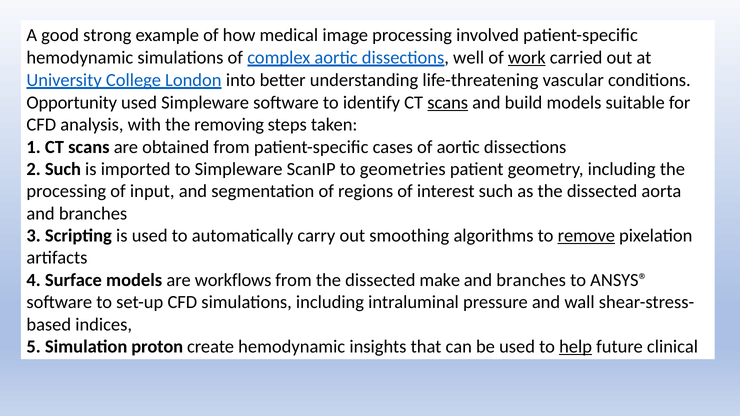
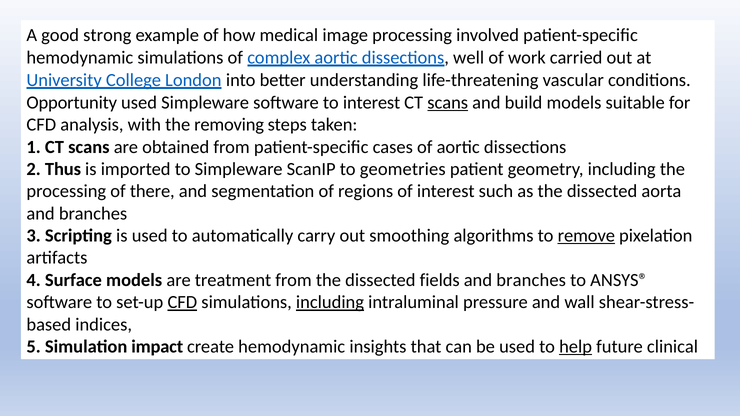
work underline: present -> none
to identify: identify -> interest
2 Such: Such -> Thus
input: input -> there
workflows: workflows -> treatment
make: make -> fields
CFD at (182, 302) underline: none -> present
including at (330, 302) underline: none -> present
proton: proton -> impact
